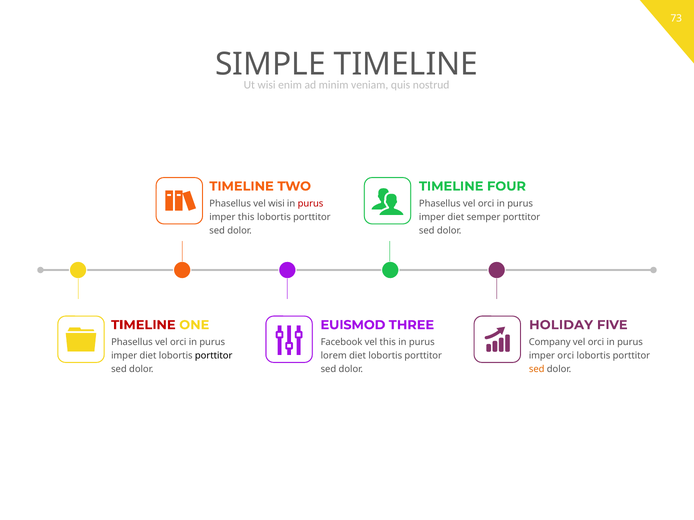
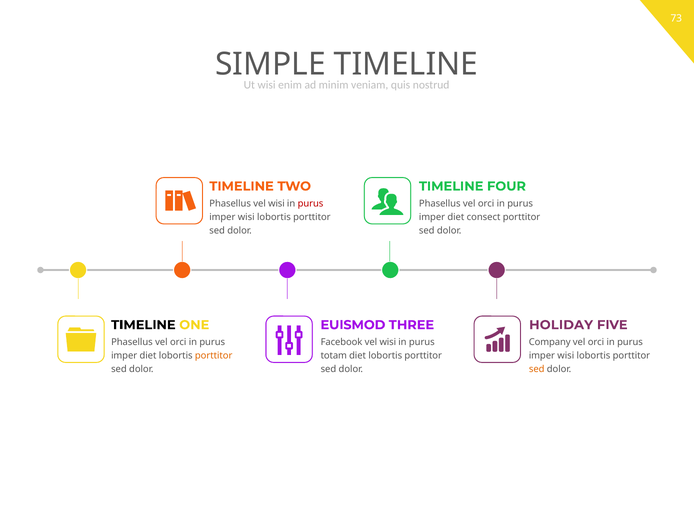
this at (246, 217): this -> wisi
semper: semper -> consect
TIMELINE at (143, 325) colour: red -> black
this at (388, 342): this -> wisi
porttitor at (214, 356) colour: black -> orange
lorem: lorem -> totam
orci at (566, 356): orci -> wisi
